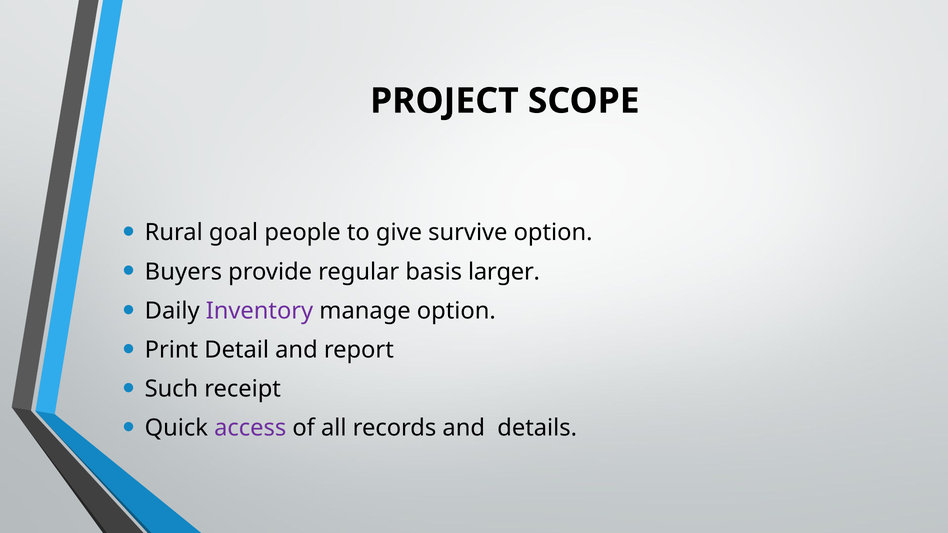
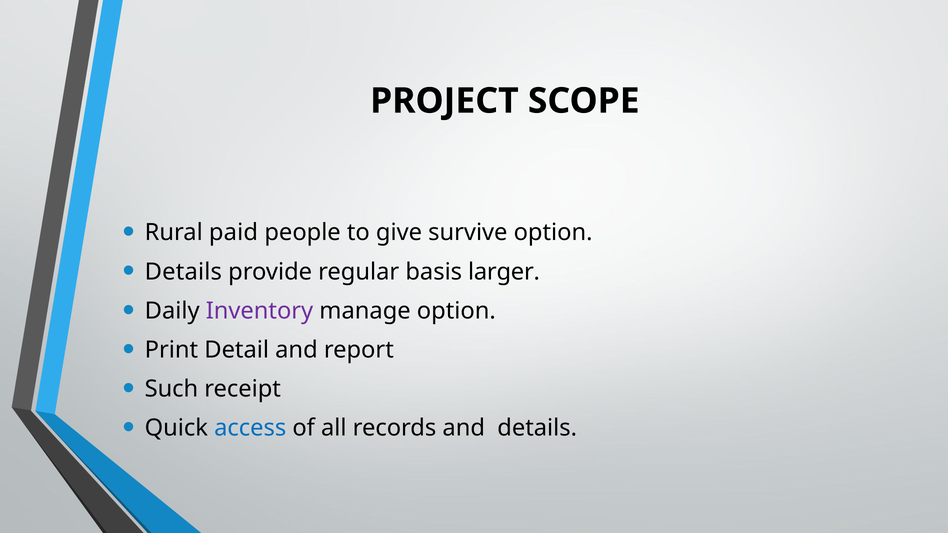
goal: goal -> paid
Buyers at (183, 272): Buyers -> Details
access colour: purple -> blue
